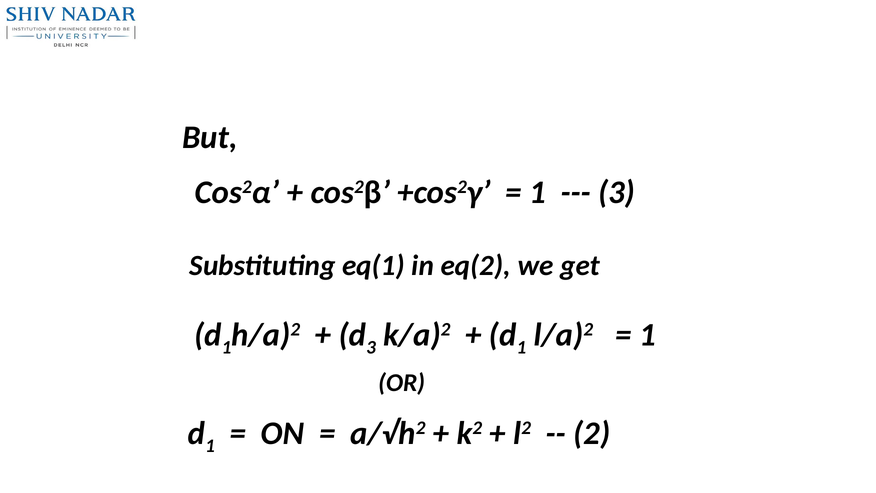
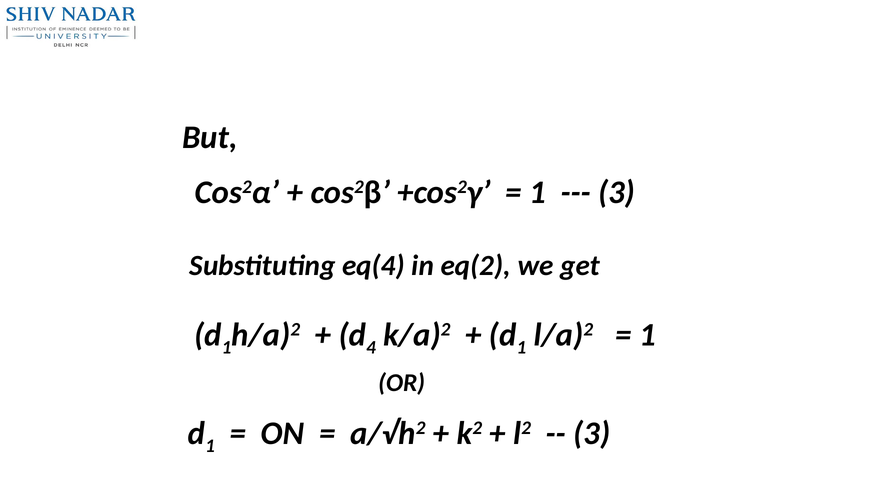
eq(1: eq(1 -> eq(4
3 at (371, 347): 3 -> 4
2 at (592, 433): 2 -> 3
